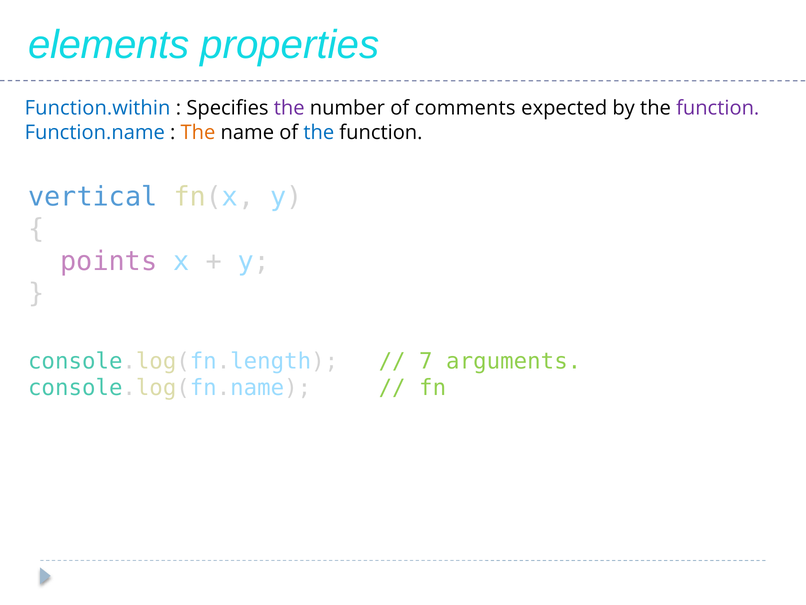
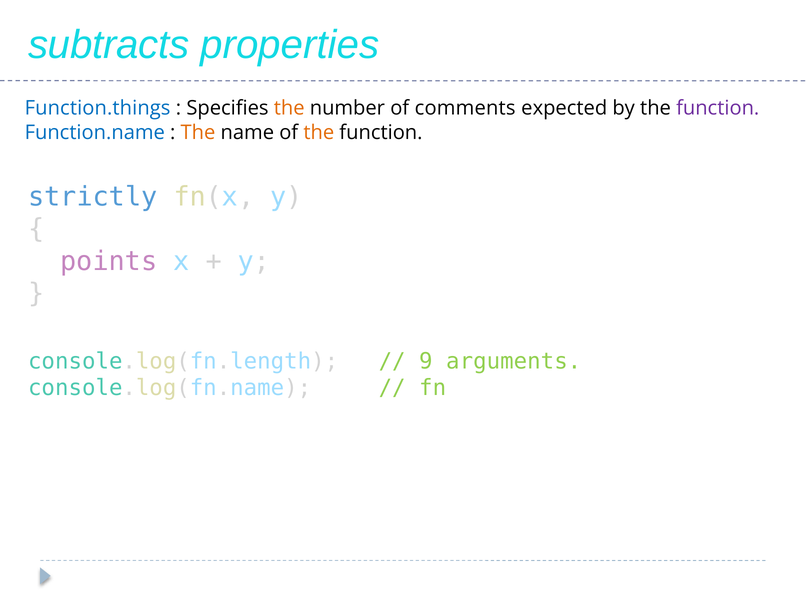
elements: elements -> subtracts
Function.within: Function.within -> Function.things
the at (289, 108) colour: purple -> orange
the at (319, 132) colour: blue -> orange
vertical: vertical -> strictly
7: 7 -> 9
